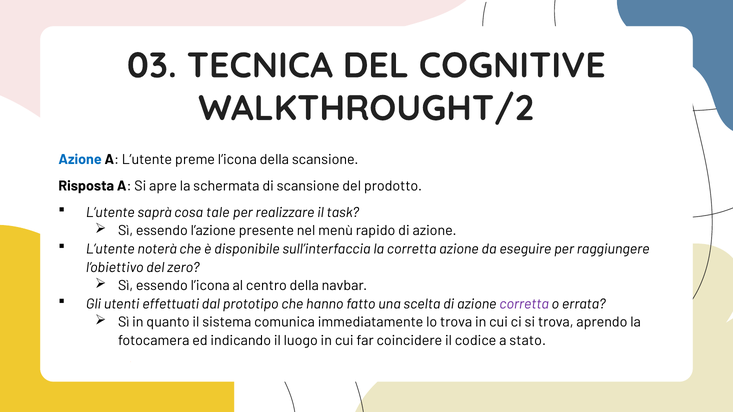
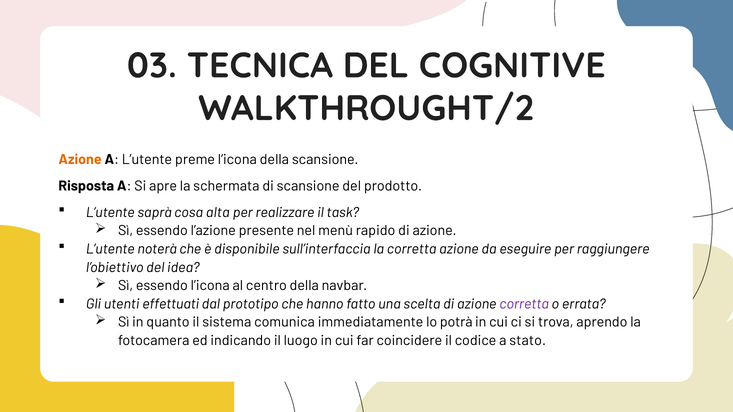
Azione at (80, 160) colour: blue -> orange
tale: tale -> alta
zero: zero -> idea
lo trova: trova -> potrà
